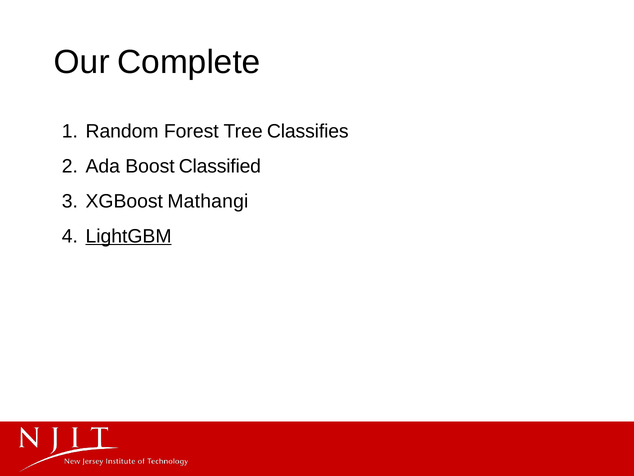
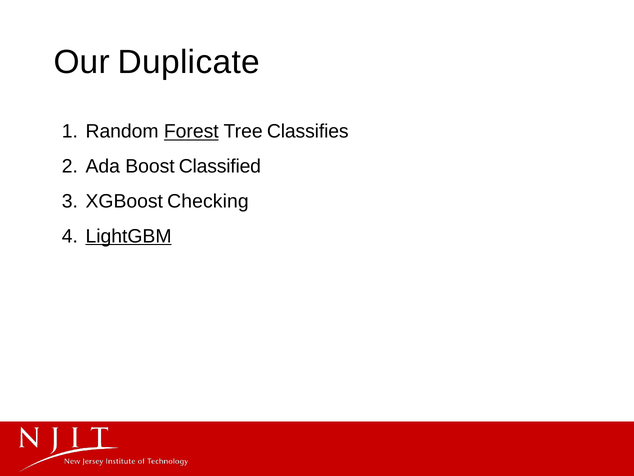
Complete: Complete -> Duplicate
Forest underline: none -> present
Mathangi: Mathangi -> Checking
